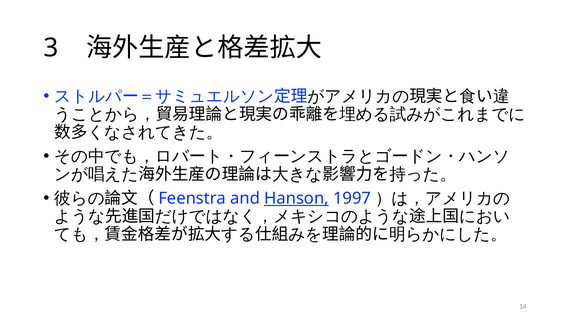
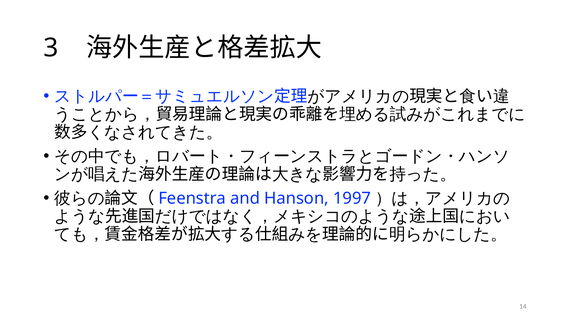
Hanson underline: present -> none
